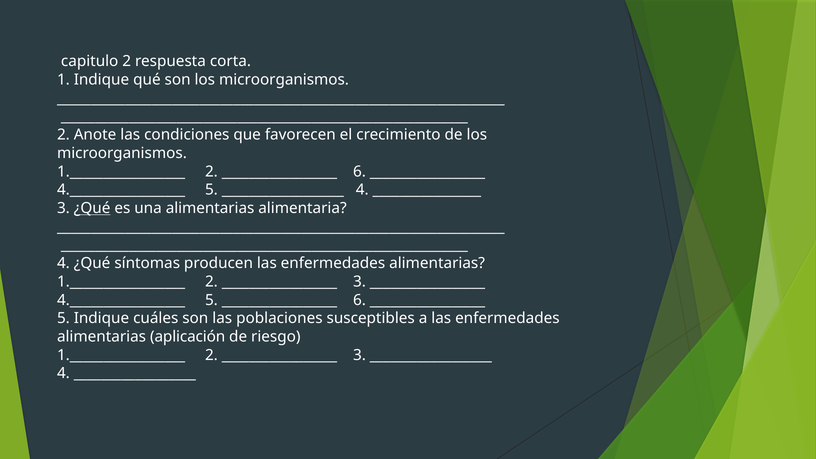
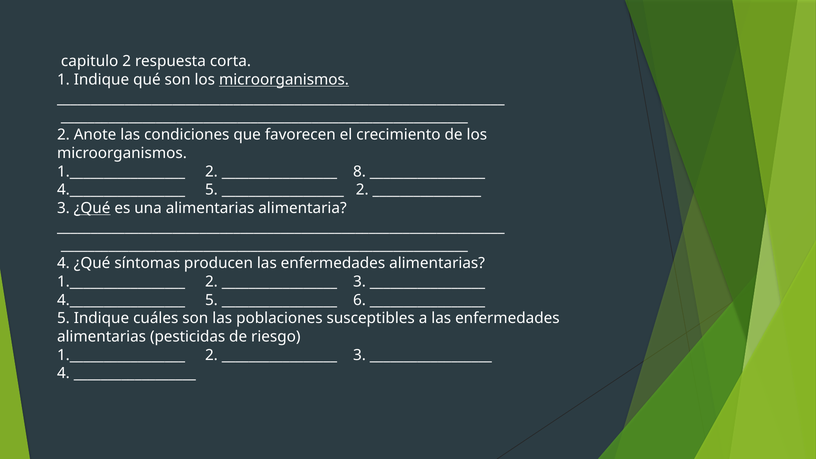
microorganismos at (284, 80) underline: none -> present
6 at (359, 171): 6 -> 8
4 at (362, 190): 4 -> 2
aplicación: aplicación -> pesticidas
